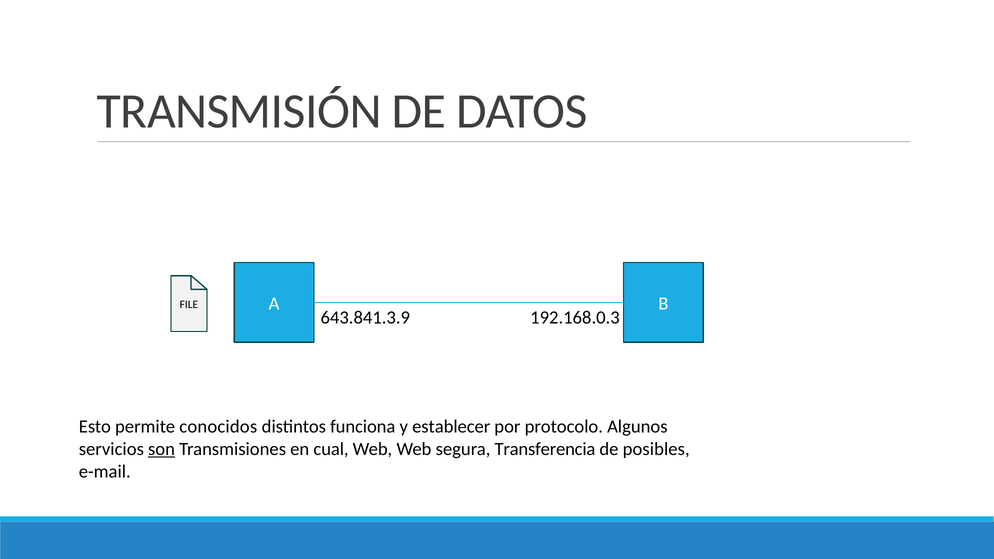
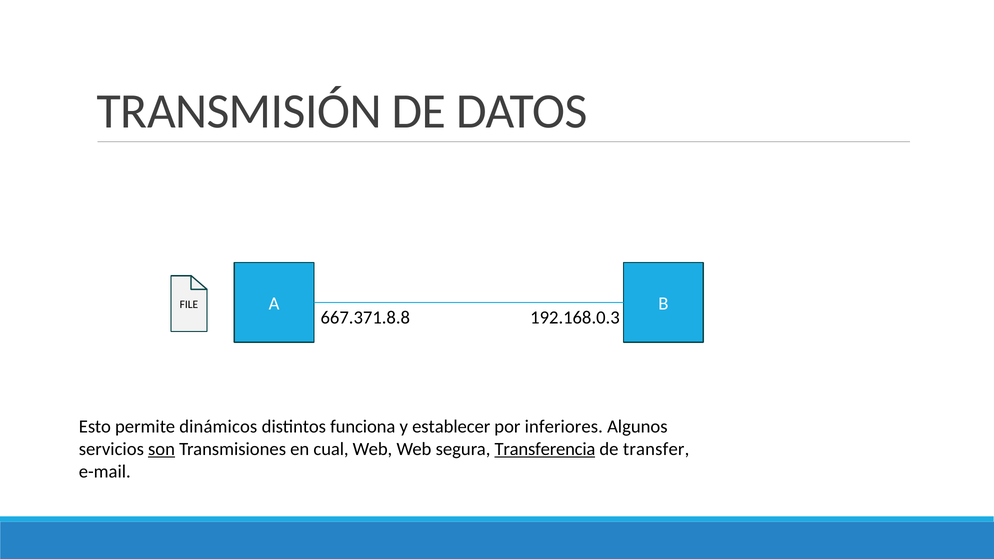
643.841.3.9: 643.841.3.9 -> 667.371.8.8
conocidos: conocidos -> dinámicos
protocolo: protocolo -> inferiores
Transferencia underline: none -> present
posibles: posibles -> transfer
